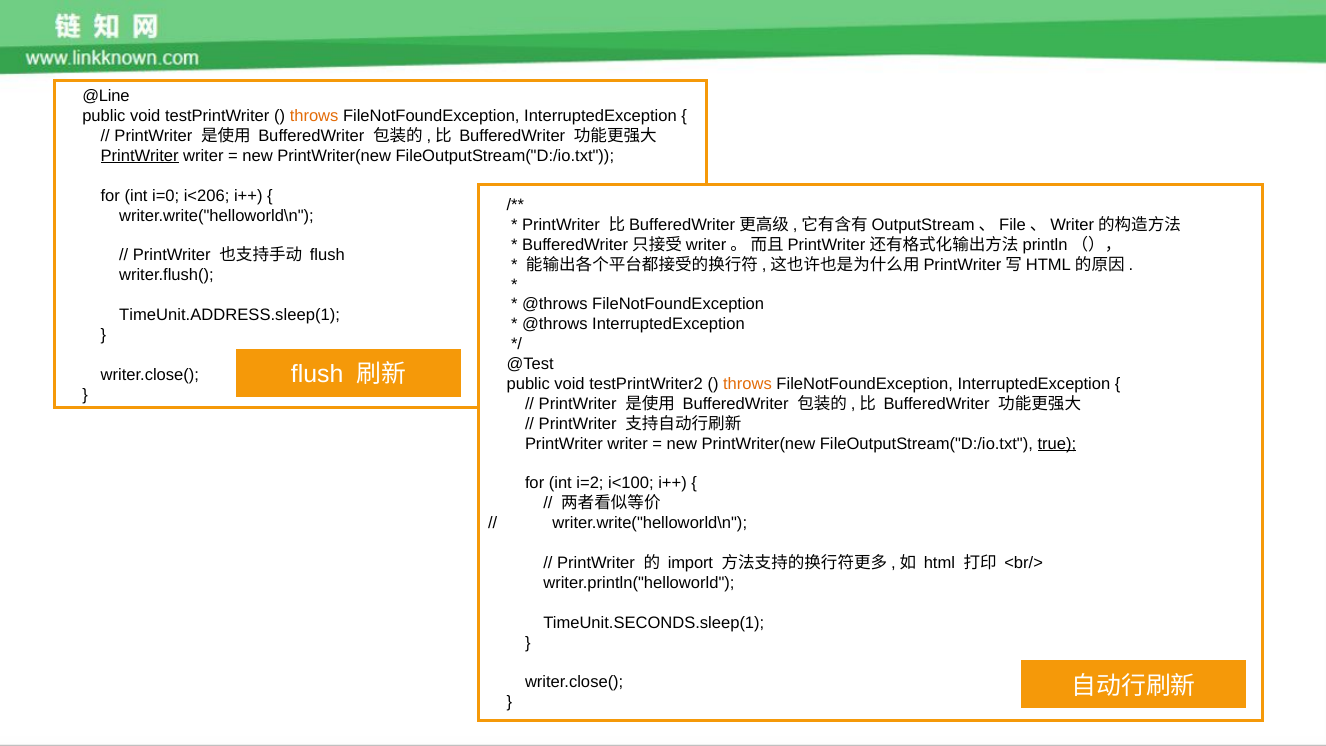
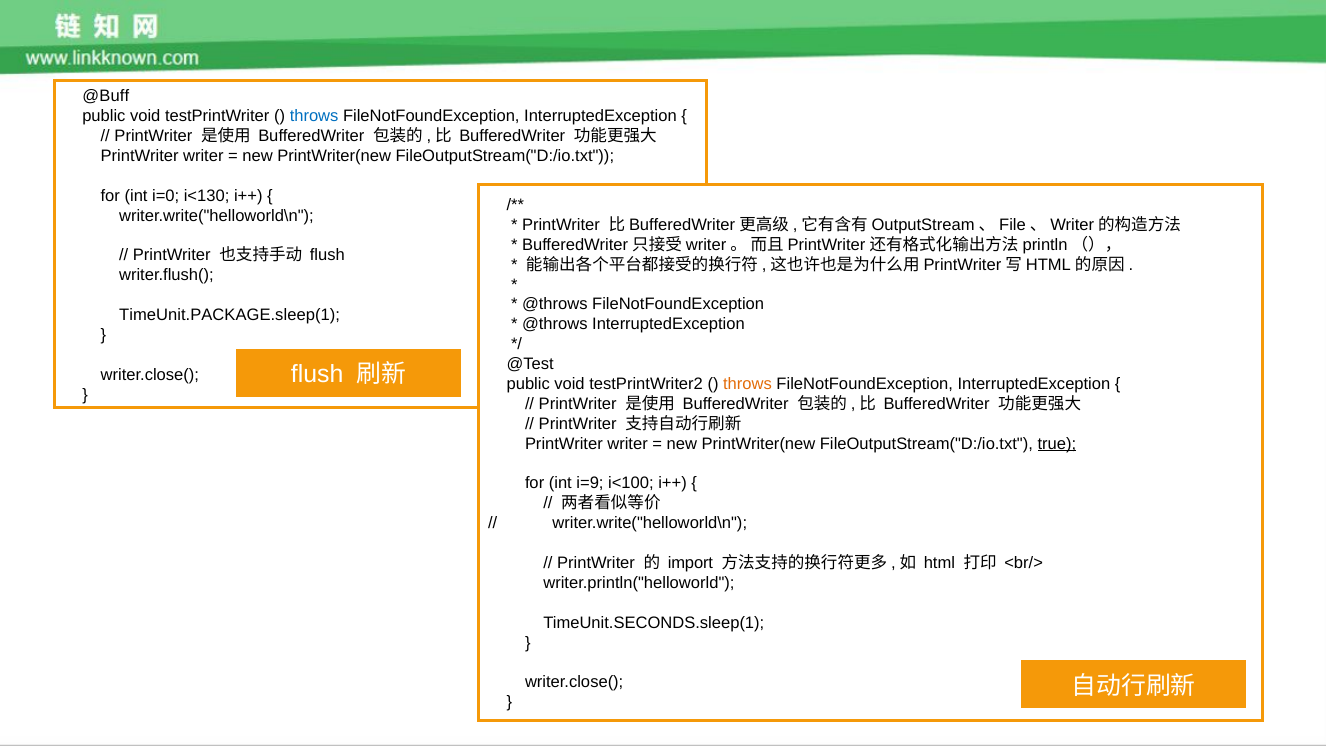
@Line: @Line -> @Buff
throws at (314, 116) colour: orange -> blue
PrintWriter at (140, 156) underline: present -> none
i<206: i<206 -> i<130
TimeUnit.ADDRESS.sleep(1: TimeUnit.ADDRESS.sleep(1 -> TimeUnit.PACKAGE.sleep(1
i=2: i=2 -> i=9
